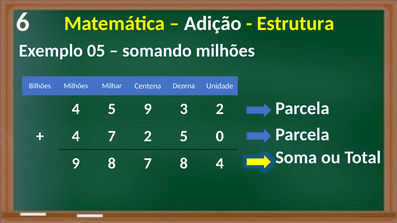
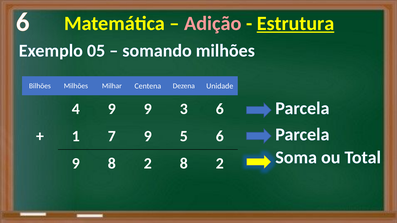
Adição colour: white -> pink
Estrutura underline: none -> present
4 5: 5 -> 9
3 2: 2 -> 6
4 at (76, 136): 4 -> 1
7 2: 2 -> 9
5 0: 0 -> 6
9 8 7: 7 -> 2
4 at (220, 164): 4 -> 2
